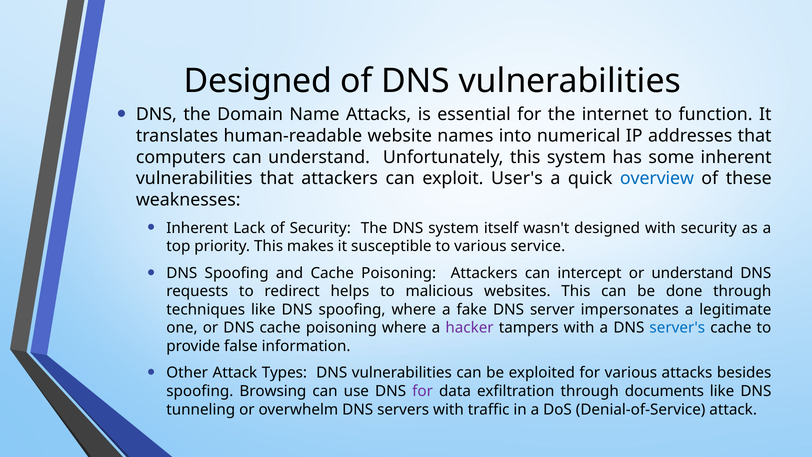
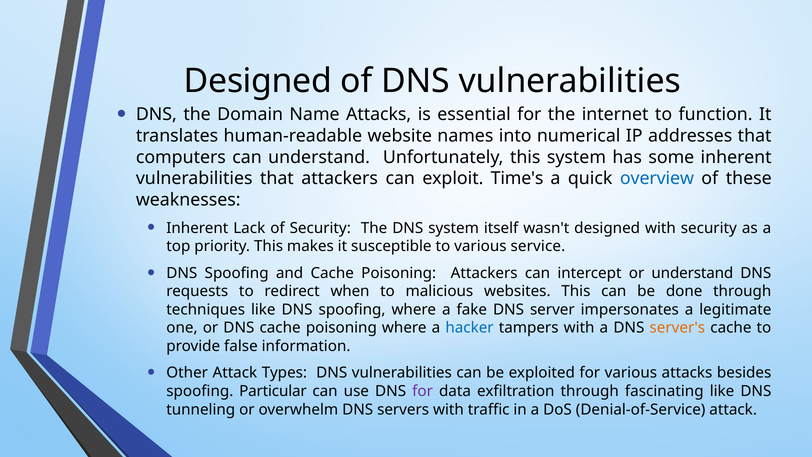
User's: User's -> Time's
helps: helps -> when
hacker colour: purple -> blue
server's colour: blue -> orange
Browsing: Browsing -> Particular
documents: documents -> fascinating
